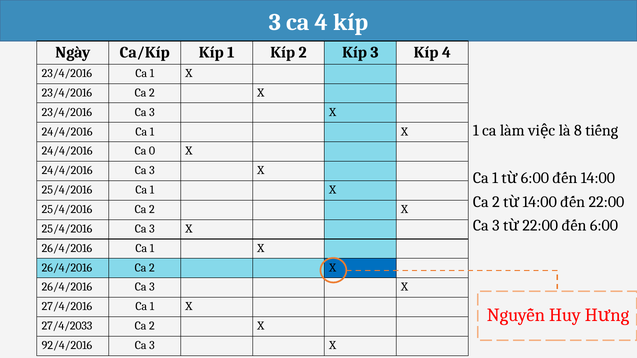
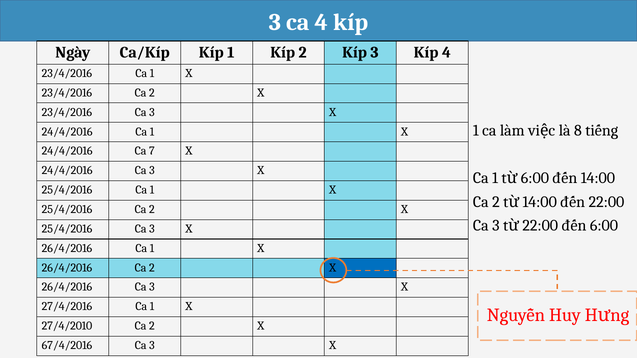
0: 0 -> 7
27/4/2033: 27/4/2033 -> 27/4/2010
92/4/2016: 92/4/2016 -> 67/4/2016
